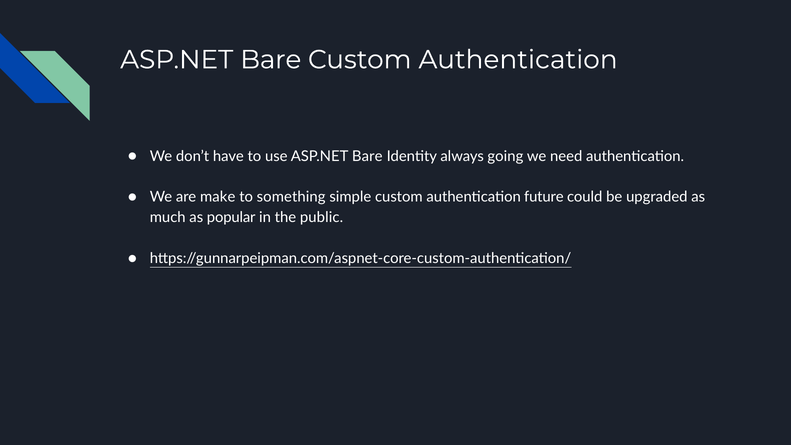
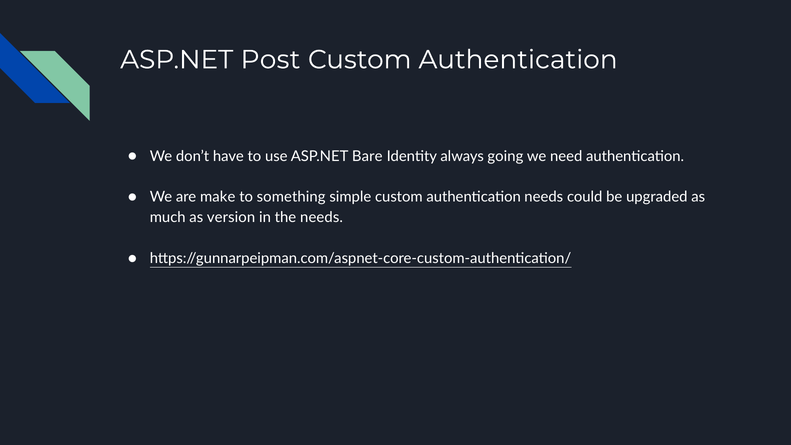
Bare at (271, 60): Bare -> Post
authentication future: future -> needs
popular: popular -> version
the public: public -> needs
